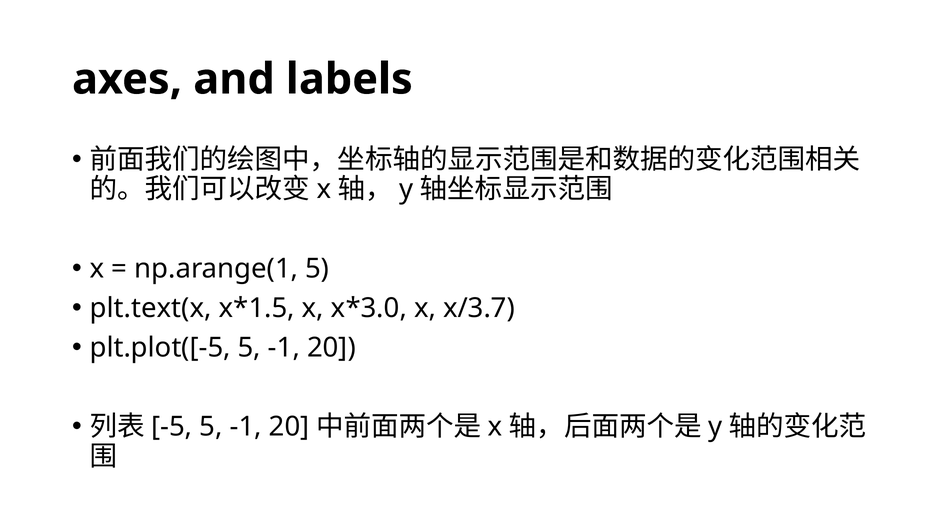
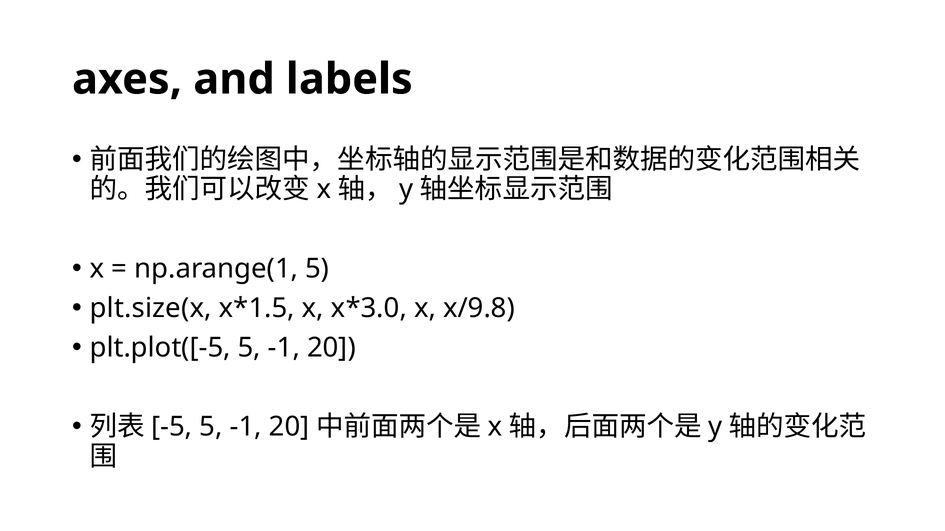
plt.text(x: plt.text(x -> plt.size(x
x/3.7: x/3.7 -> x/9.8
